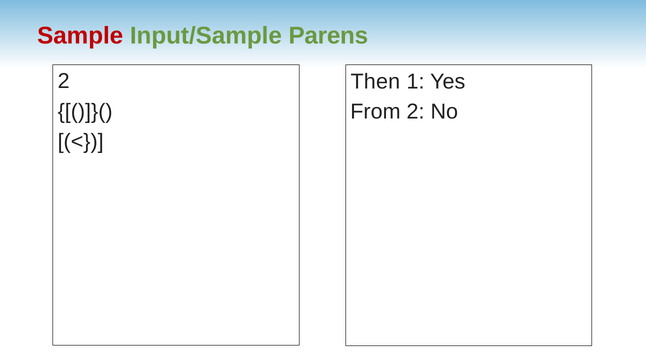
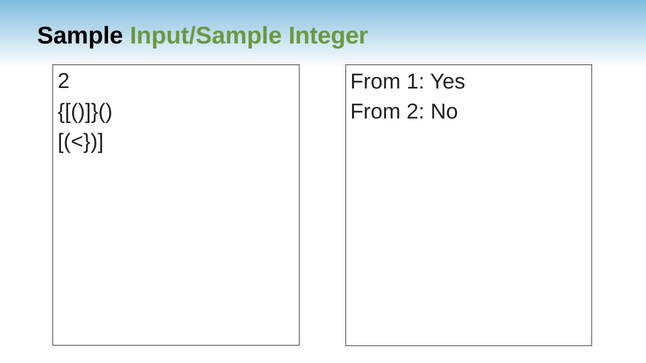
Sample colour: red -> black
Parens: Parens -> Integer
Then at (375, 82): Then -> From
